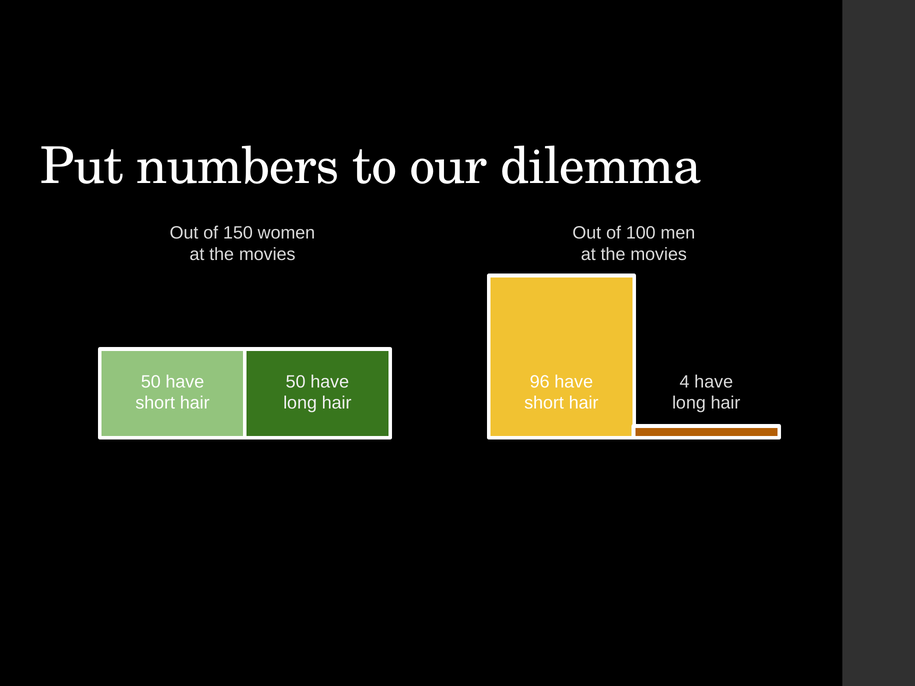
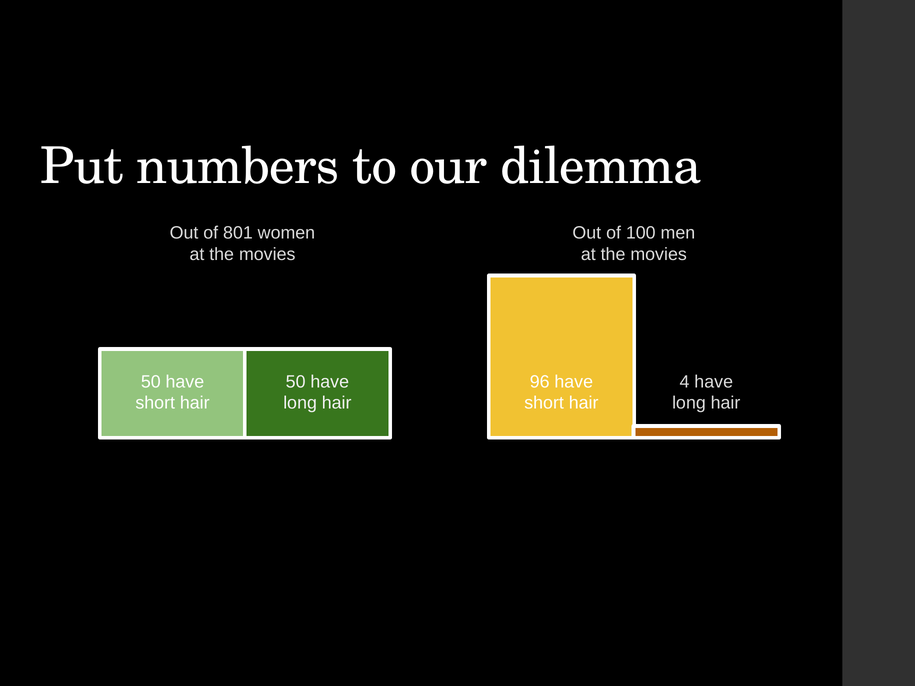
150: 150 -> 801
